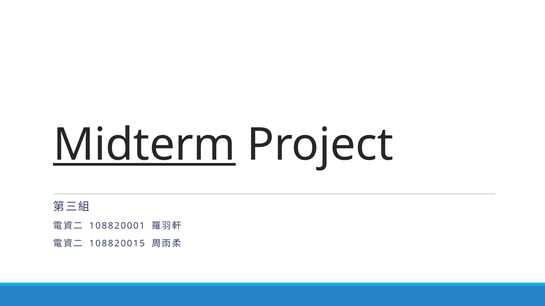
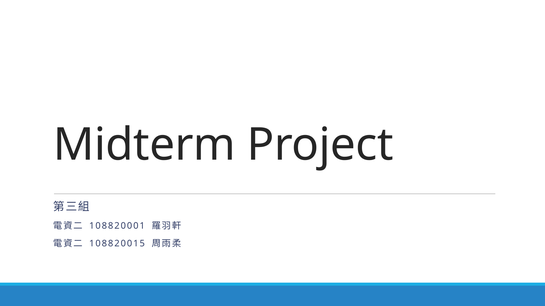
Midterm underline: present -> none
